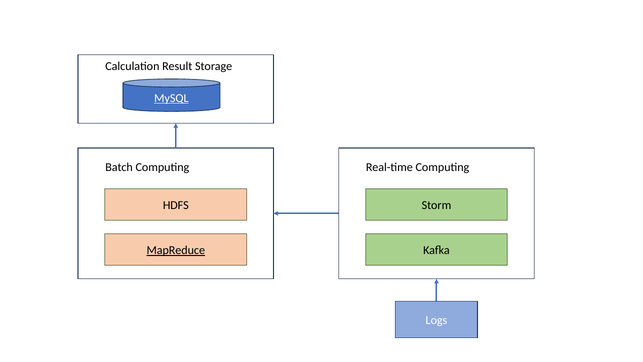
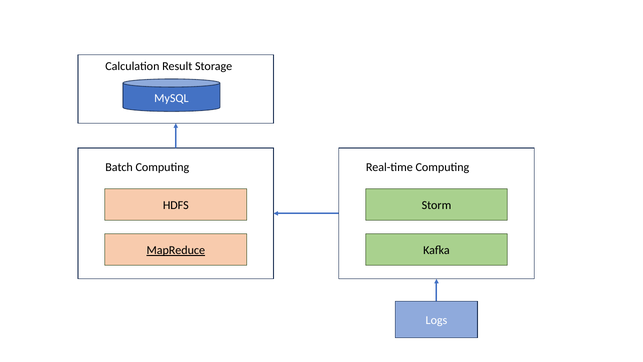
MySQL underline: present -> none
